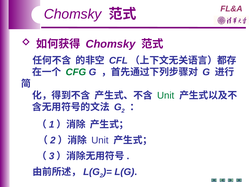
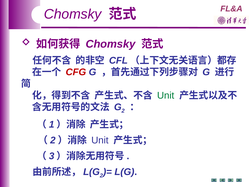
CFG colour: green -> red
